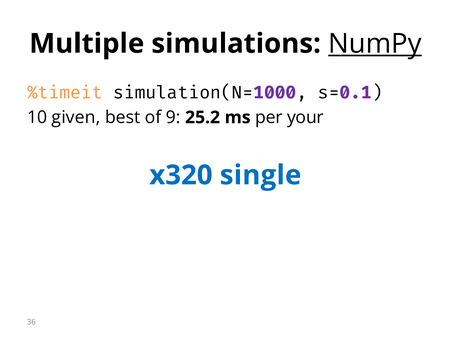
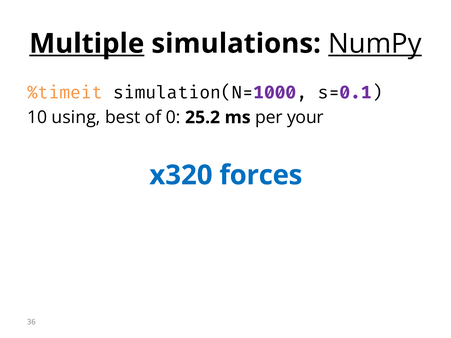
Multiple underline: none -> present
given: given -> using
9: 9 -> 0
single: single -> forces
